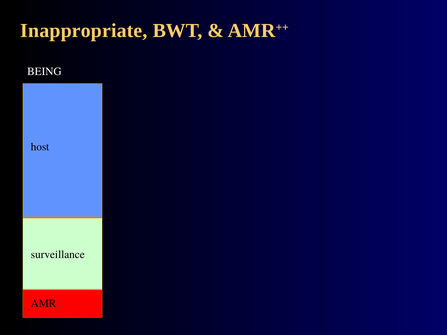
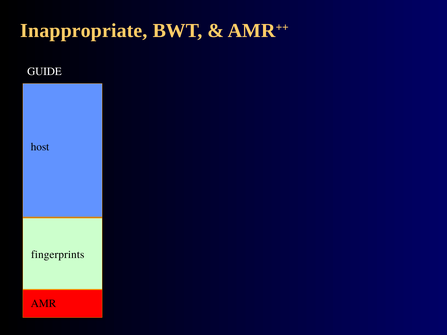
BEING: BEING -> GUIDE
surveillance: surveillance -> fingerprints
